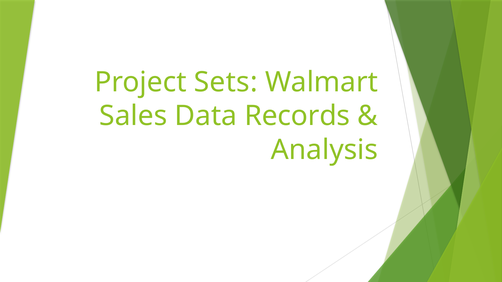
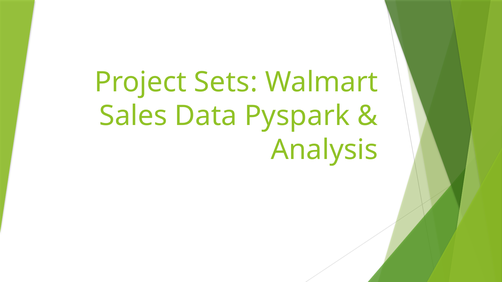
Records: Records -> Pyspark
